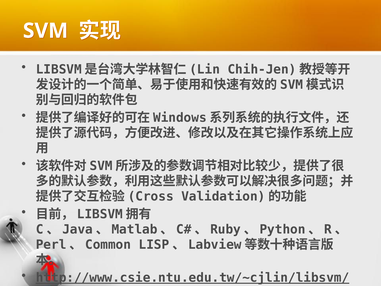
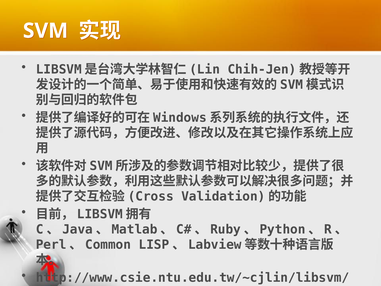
http://www.csie.ntu.edu.tw/~cjlin/libsvm/ underline: present -> none
